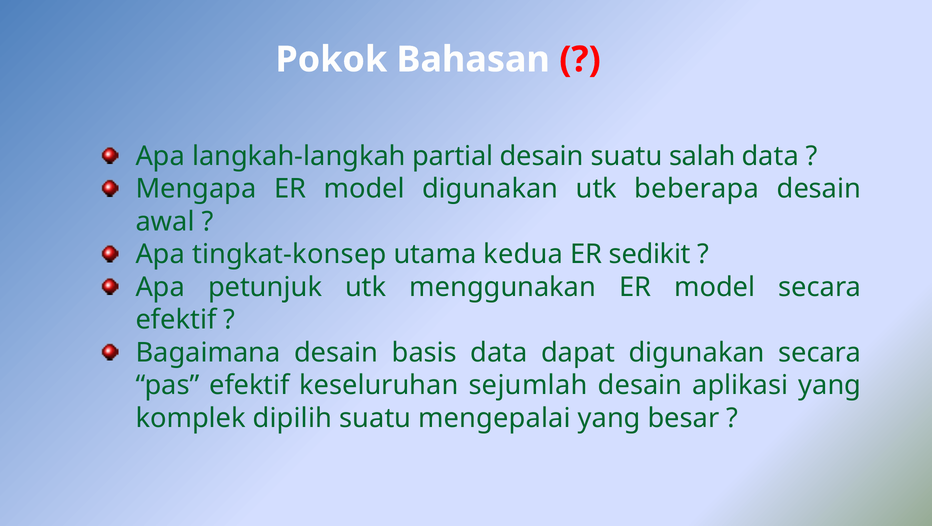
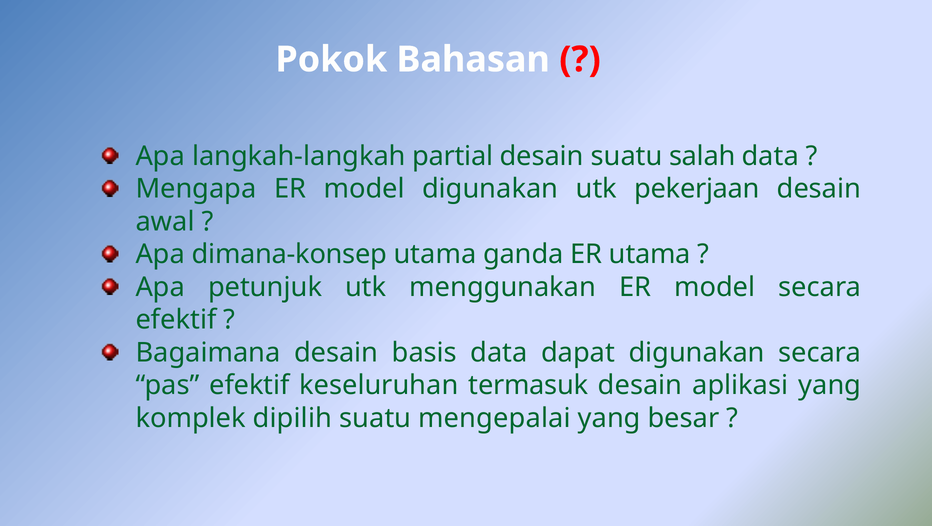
beberapa: beberapa -> pekerjaan
tingkat-konsep: tingkat-konsep -> dimana-konsep
kedua: kedua -> ganda
ER sedikit: sedikit -> utama
sejumlah: sejumlah -> termasuk
